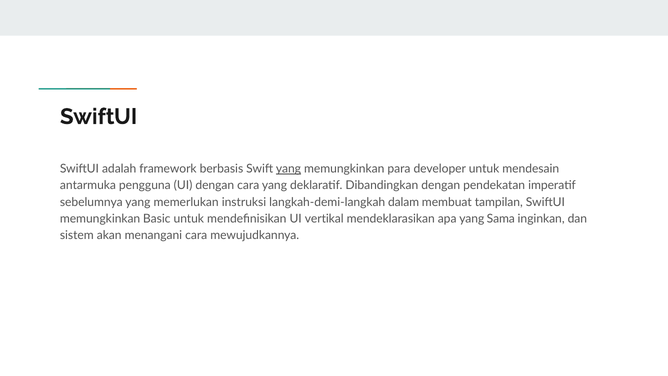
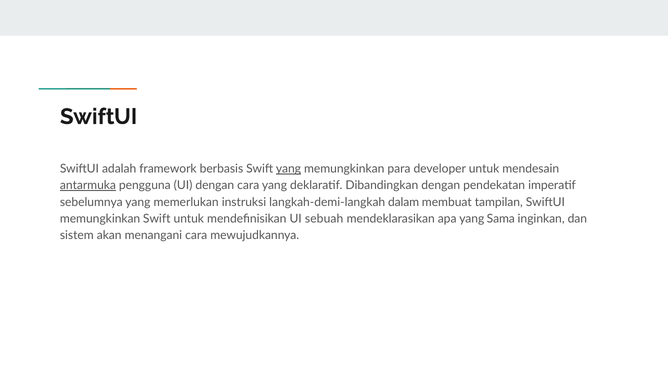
antarmuka underline: none -> present
memungkinkan Basic: Basic -> Swift
vertikal: vertikal -> sebuah
